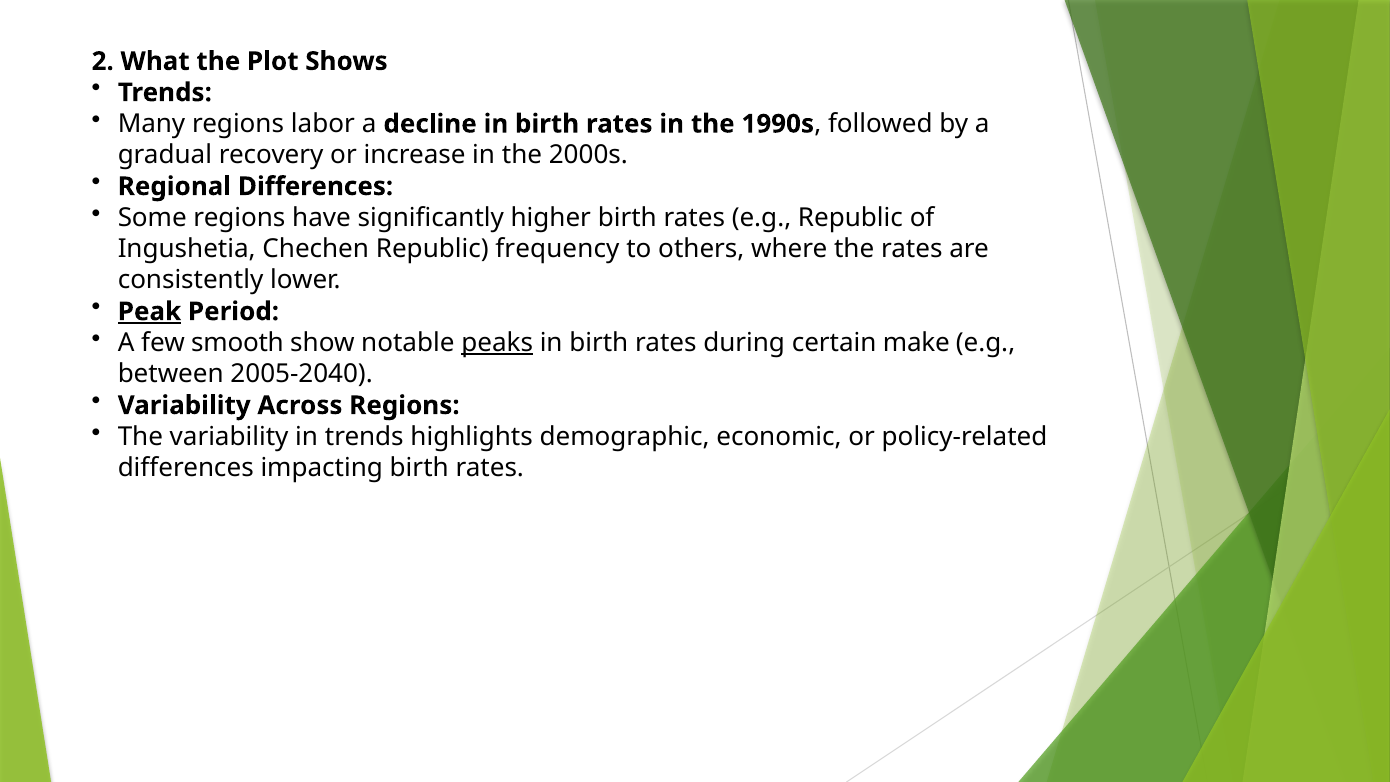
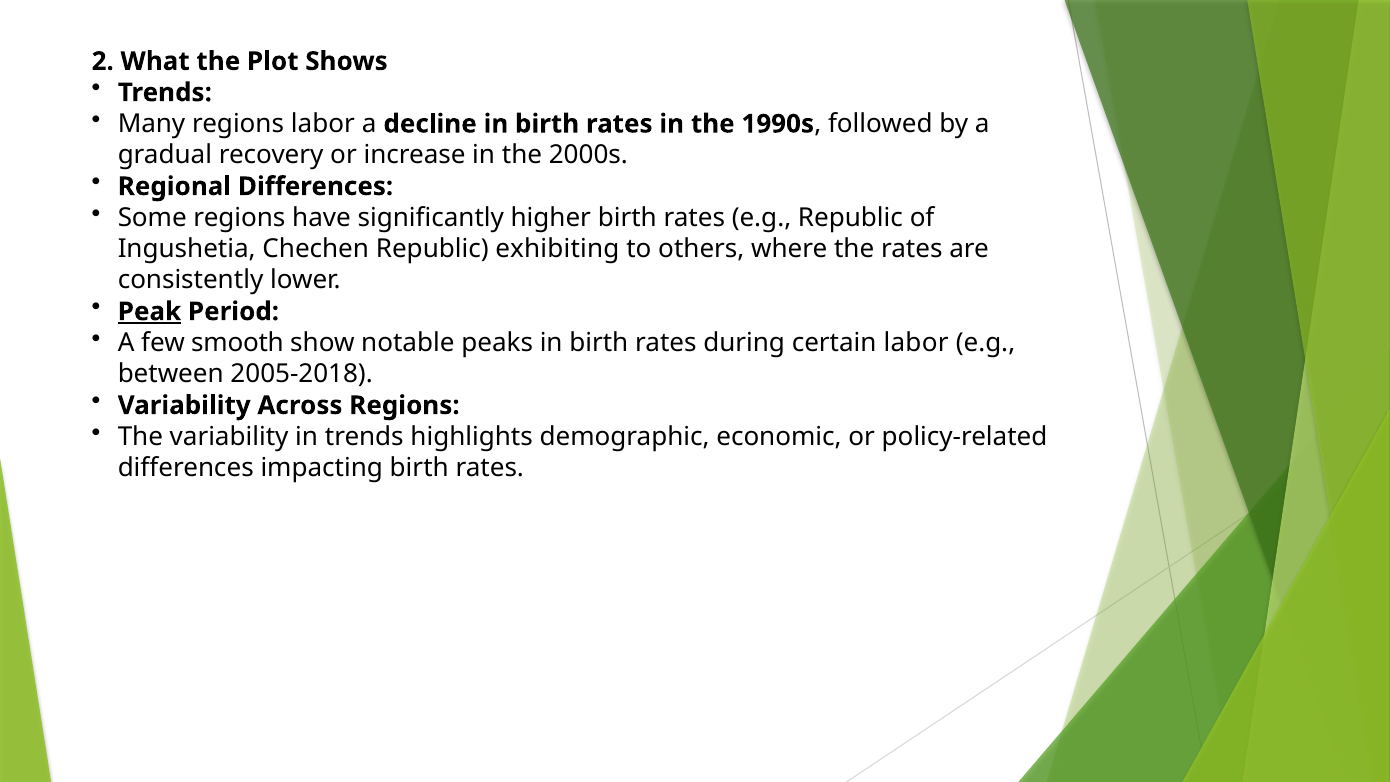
frequency: frequency -> exhibiting
peaks underline: present -> none
certain make: make -> labor
2005-2040: 2005-2040 -> 2005-2018
